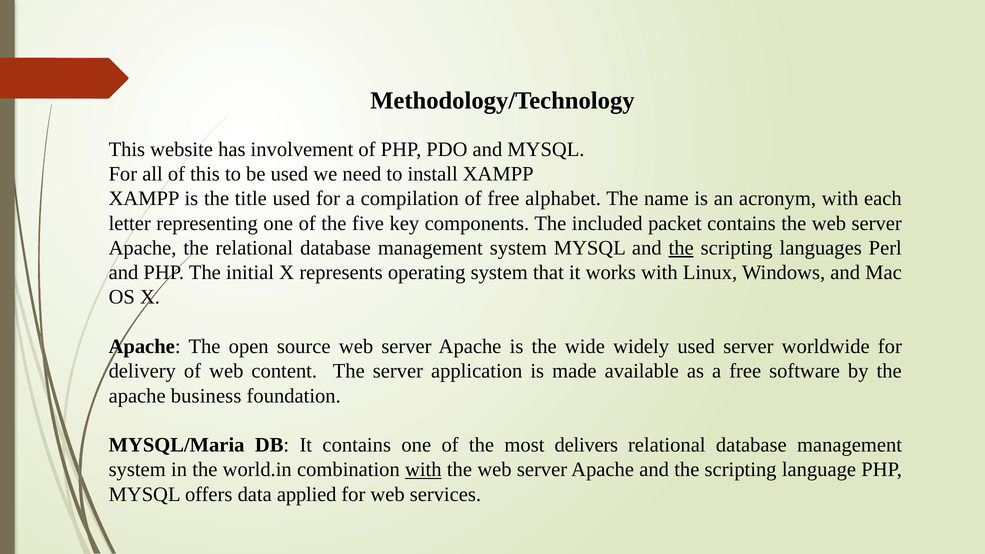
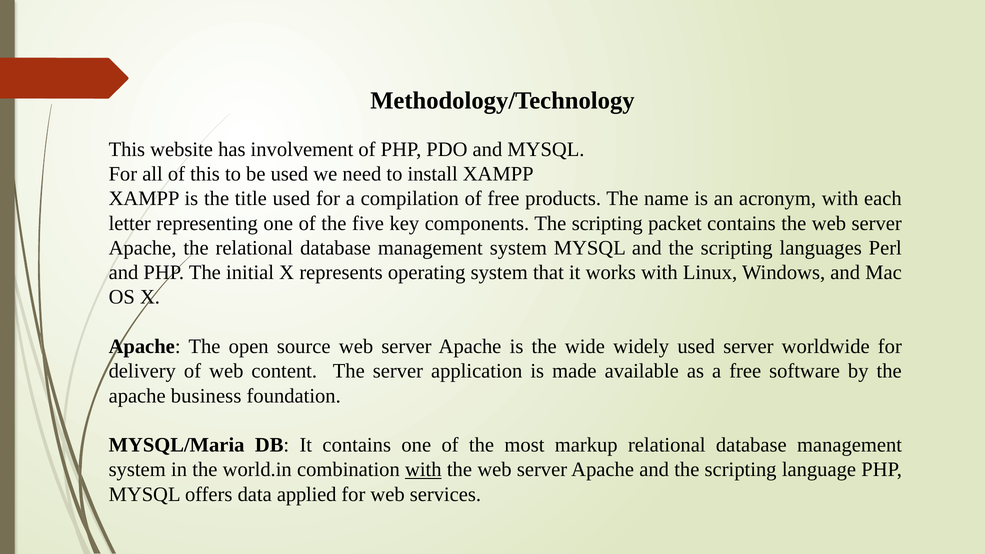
alphabet: alphabet -> products
components The included: included -> scripting
the at (681, 248) underline: present -> none
delivers: delivers -> markup
